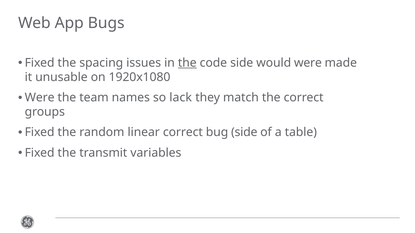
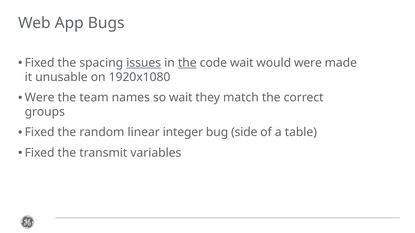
issues underline: none -> present
code side: side -> wait
so lack: lack -> wait
linear correct: correct -> integer
